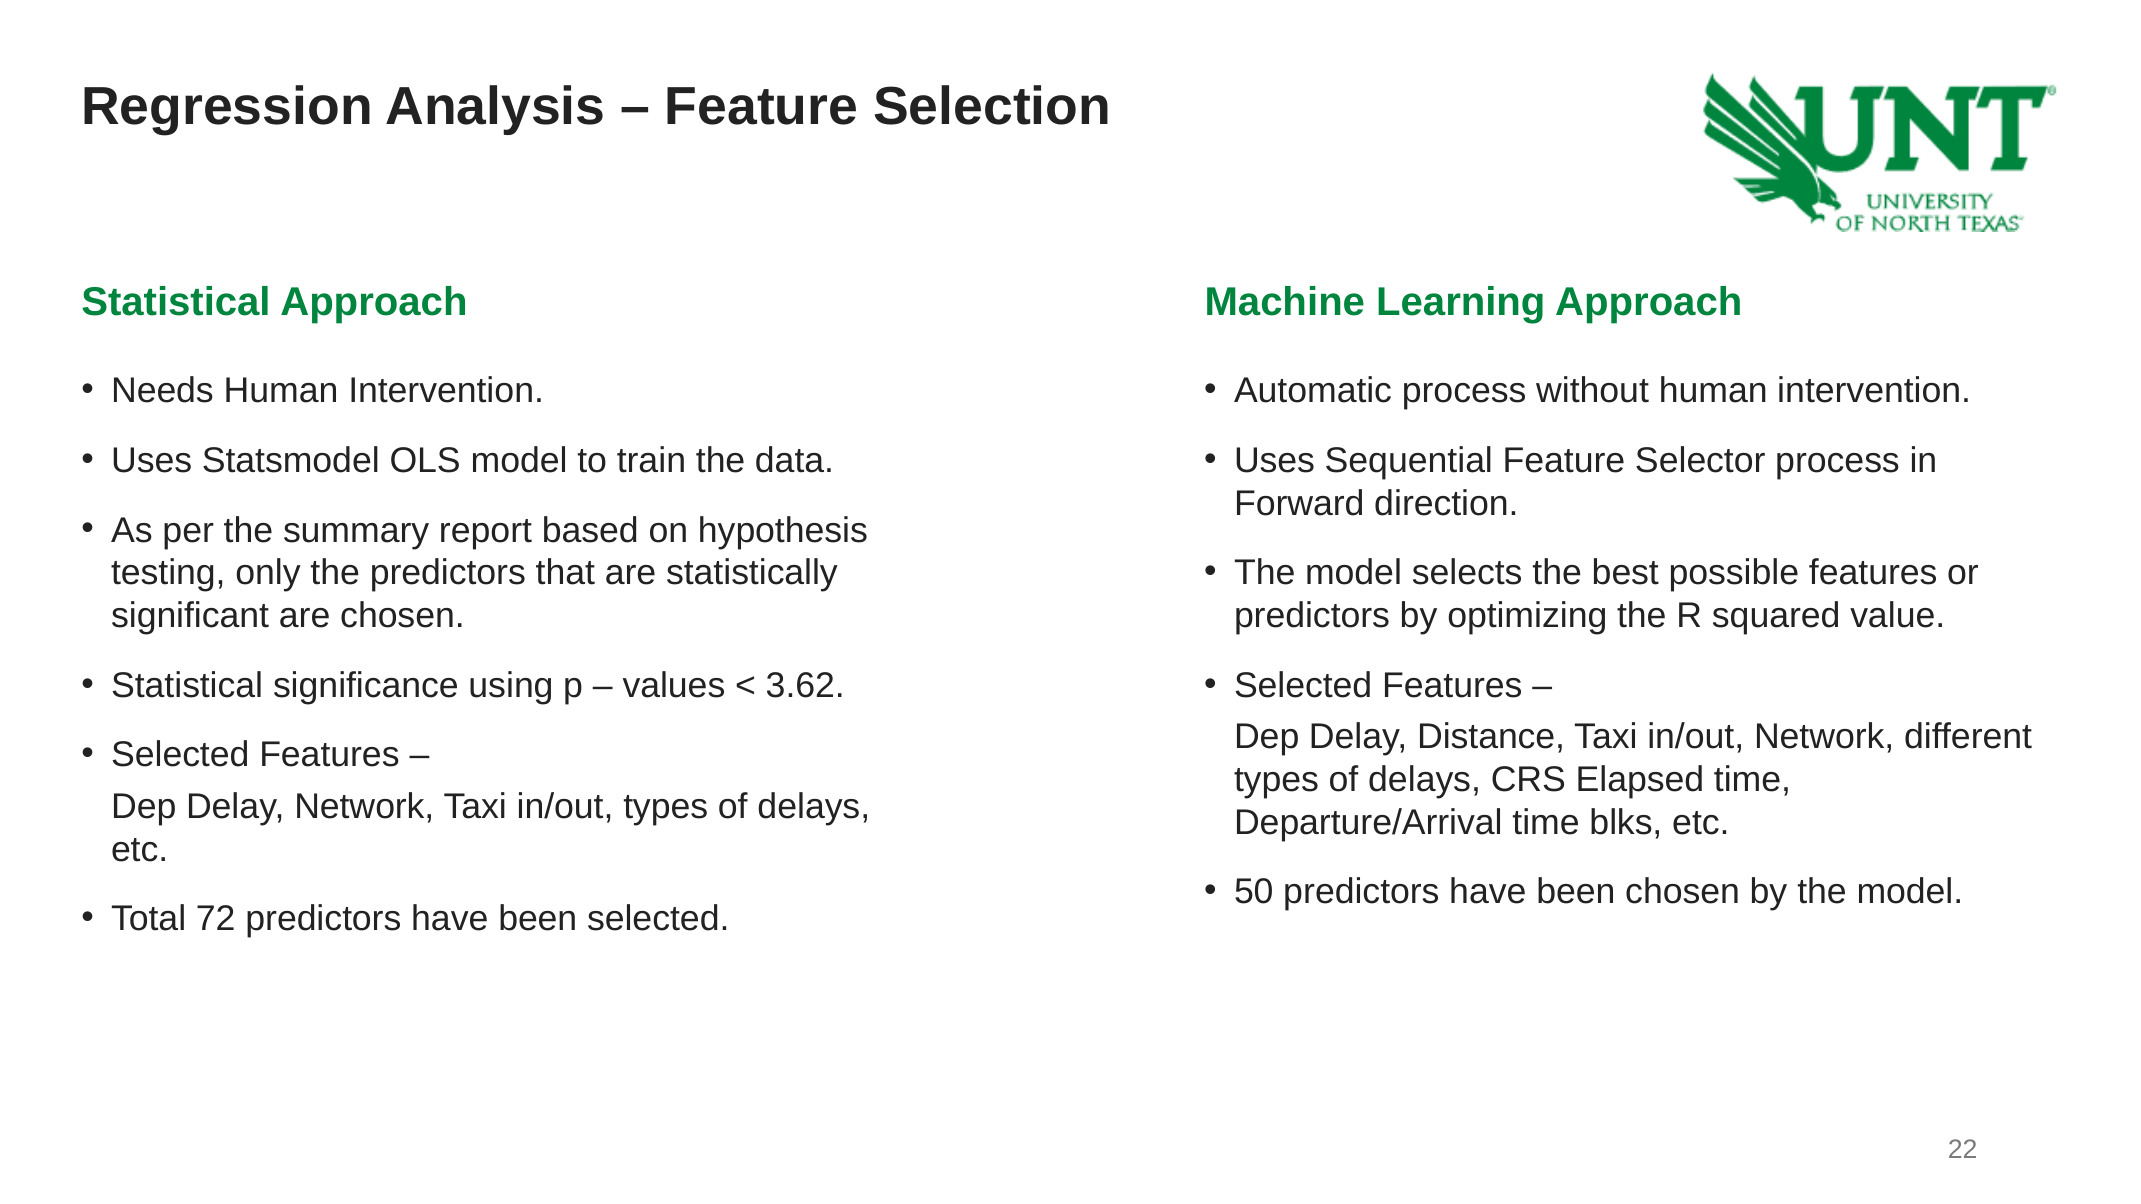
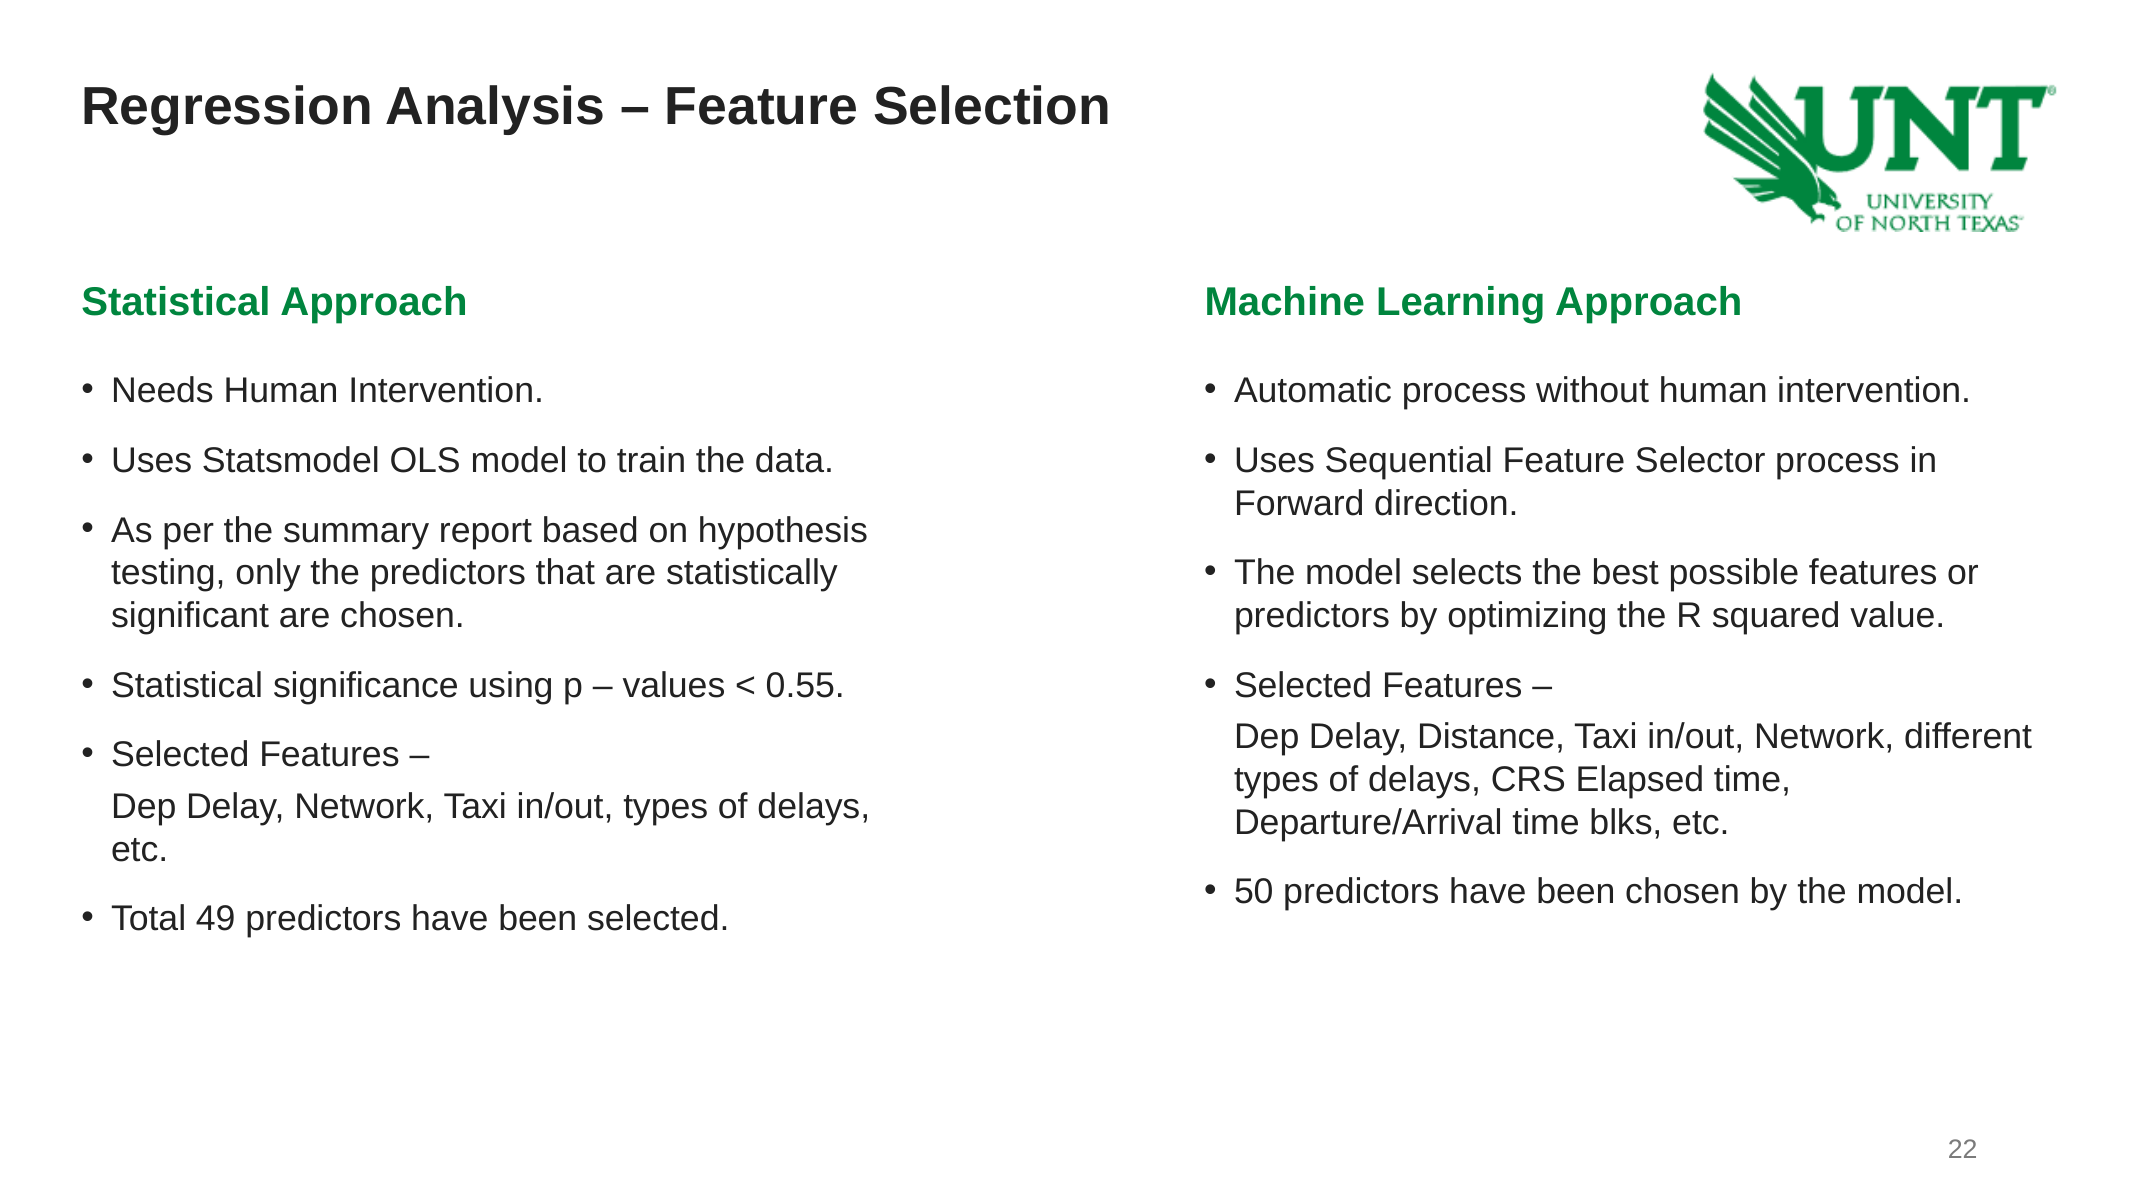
3.62: 3.62 -> 0.55
72: 72 -> 49
